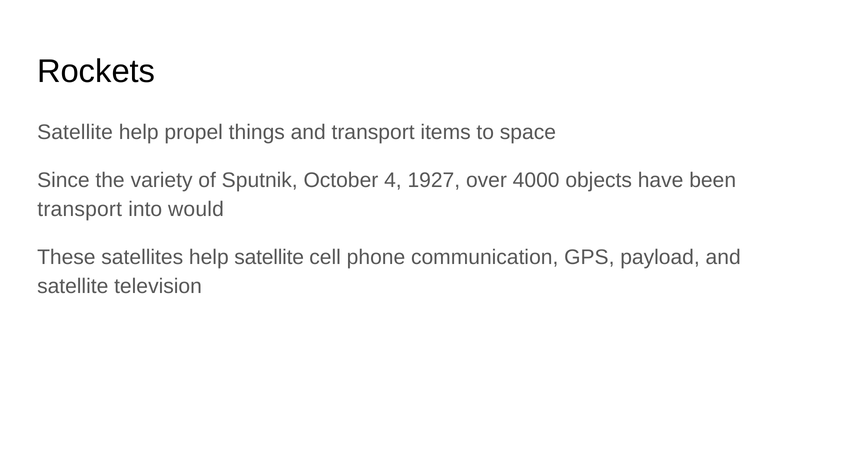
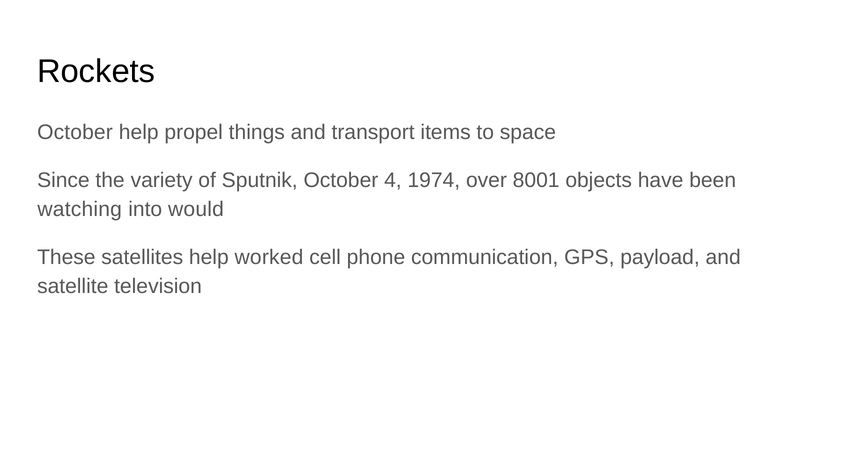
Satellite at (75, 132): Satellite -> October
1927: 1927 -> 1974
4000: 4000 -> 8001
transport at (80, 209): transport -> watching
help satellite: satellite -> worked
